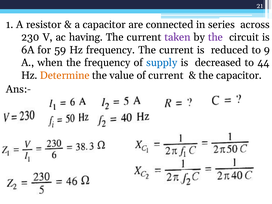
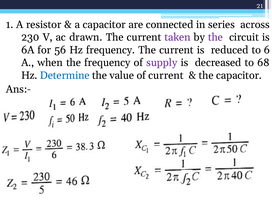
having: having -> drawn
59: 59 -> 56
9: 9 -> 6
supply colour: blue -> purple
44: 44 -> 68
Determine colour: orange -> blue
